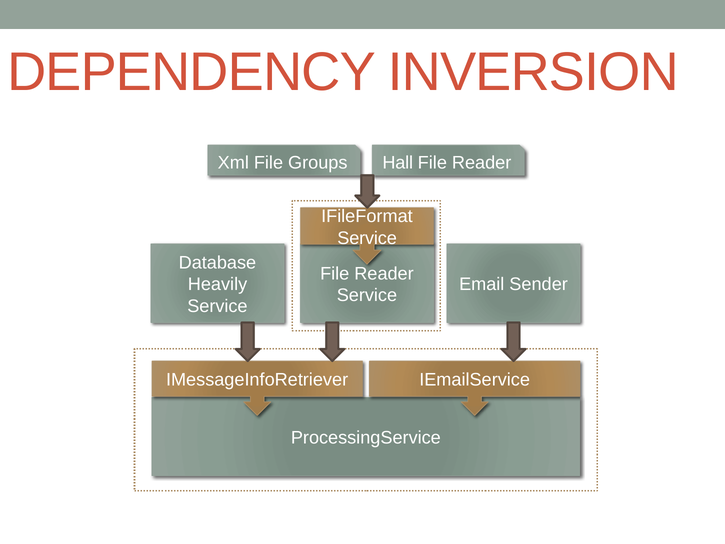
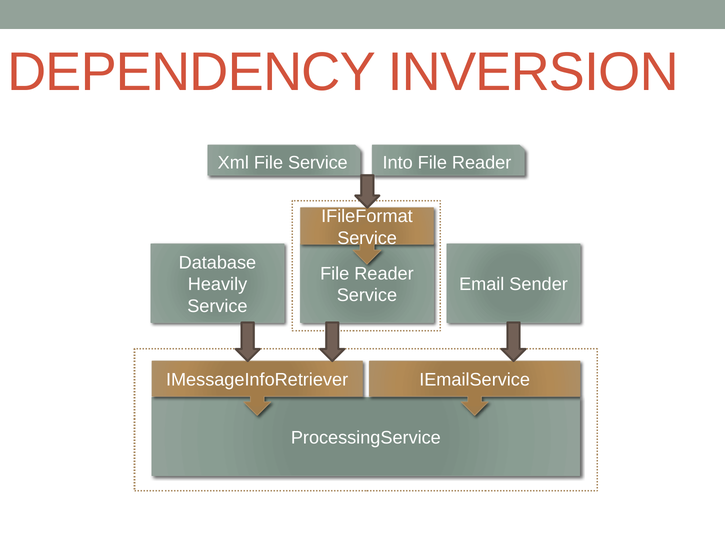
File Groups: Groups -> Service
Hall: Hall -> Into
